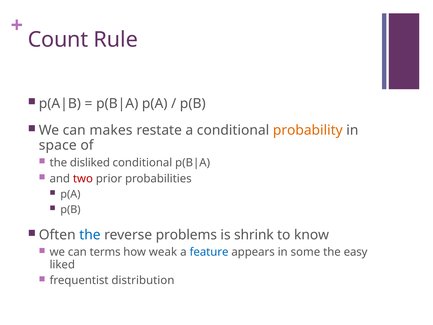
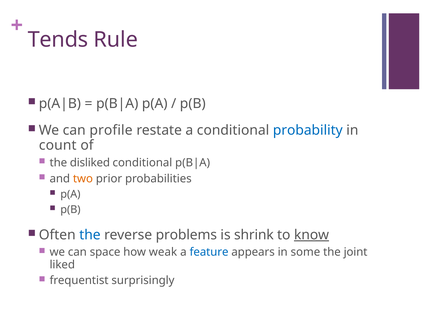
Count: Count -> Tends
makes: makes -> profile
probability colour: orange -> blue
space: space -> count
two colour: red -> orange
know underline: none -> present
terms: terms -> space
easy: easy -> joint
distribution: distribution -> surprisingly
